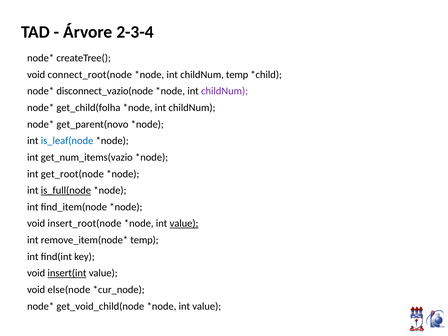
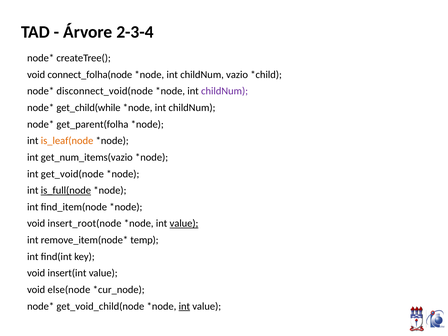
connect_root(node: connect_root(node -> connect_folha(node
childNum temp: temp -> vazio
disconnect_vazio(node: disconnect_vazio(node -> disconnect_void(node
get_child(folha: get_child(folha -> get_child(while
get_parent(novo: get_parent(novo -> get_parent(folha
is_leaf(node colour: blue -> orange
get_root(node: get_root(node -> get_void(node
insert(int underline: present -> none
int at (184, 306) underline: none -> present
